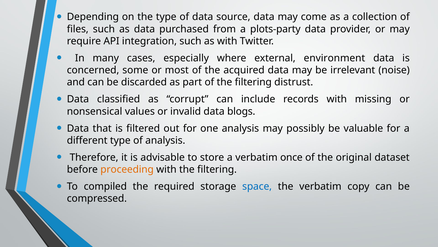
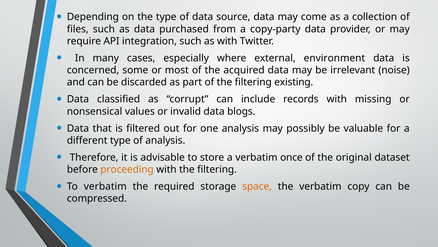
plots-party: plots-party -> copy-party
distrust: distrust -> existing
To compiled: compiled -> verbatim
space colour: blue -> orange
